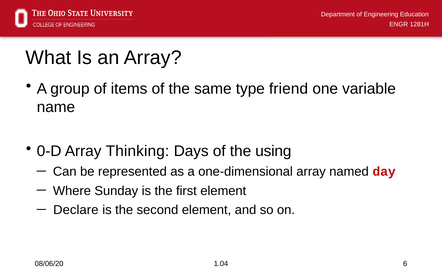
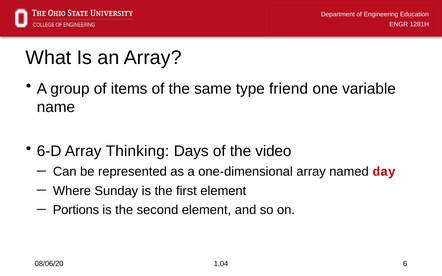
0-D: 0-D -> 6-D
using: using -> video
Declare: Declare -> Portions
